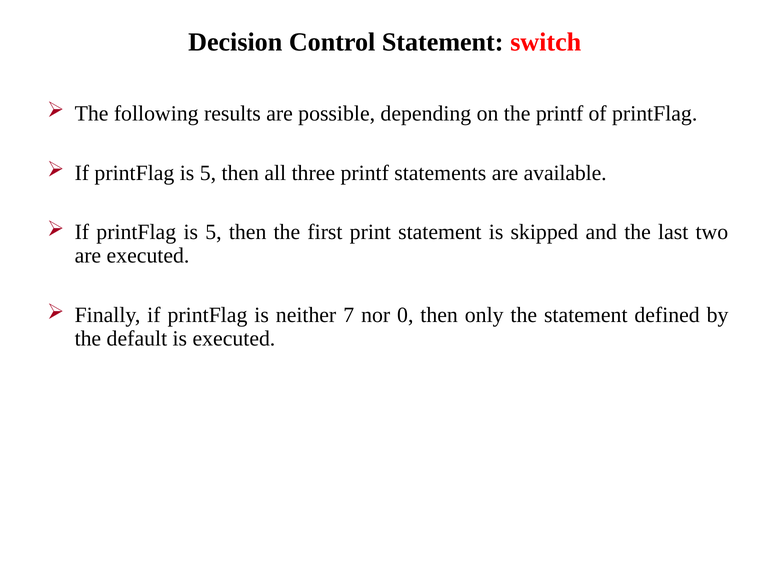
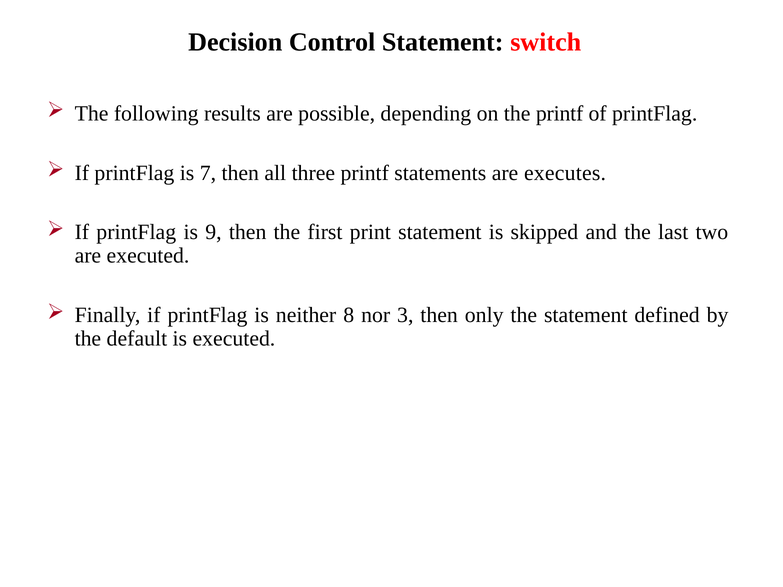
5 at (208, 173): 5 -> 7
available: available -> executes
5 at (213, 232): 5 -> 9
7: 7 -> 8
0: 0 -> 3
